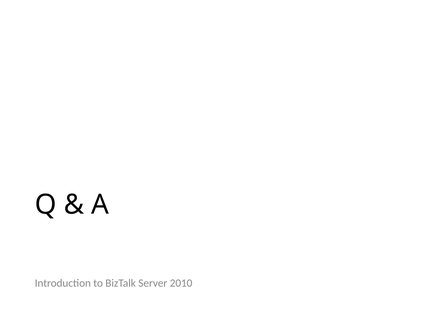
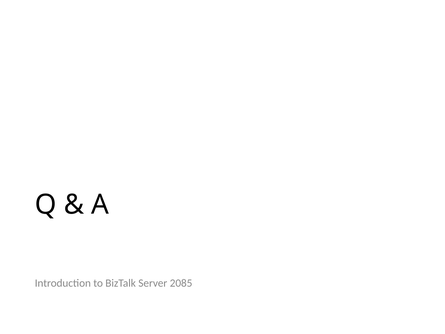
2010: 2010 -> 2085
